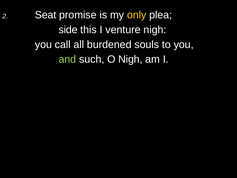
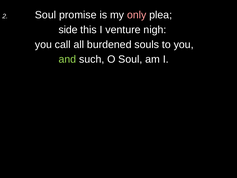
2 Seat: Seat -> Soul
only colour: yellow -> pink
O Nigh: Nigh -> Soul
